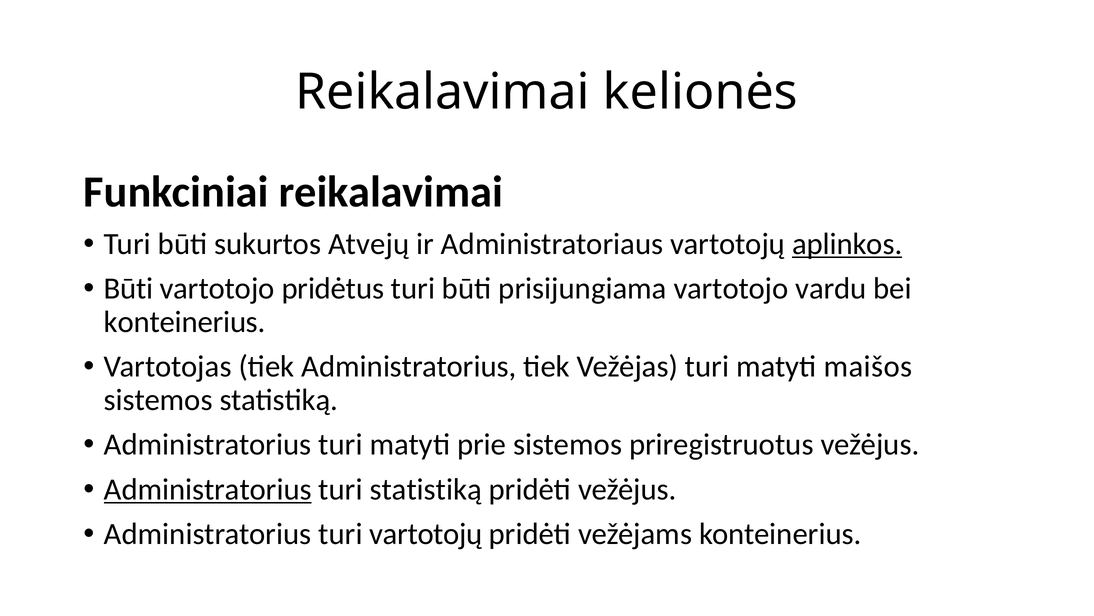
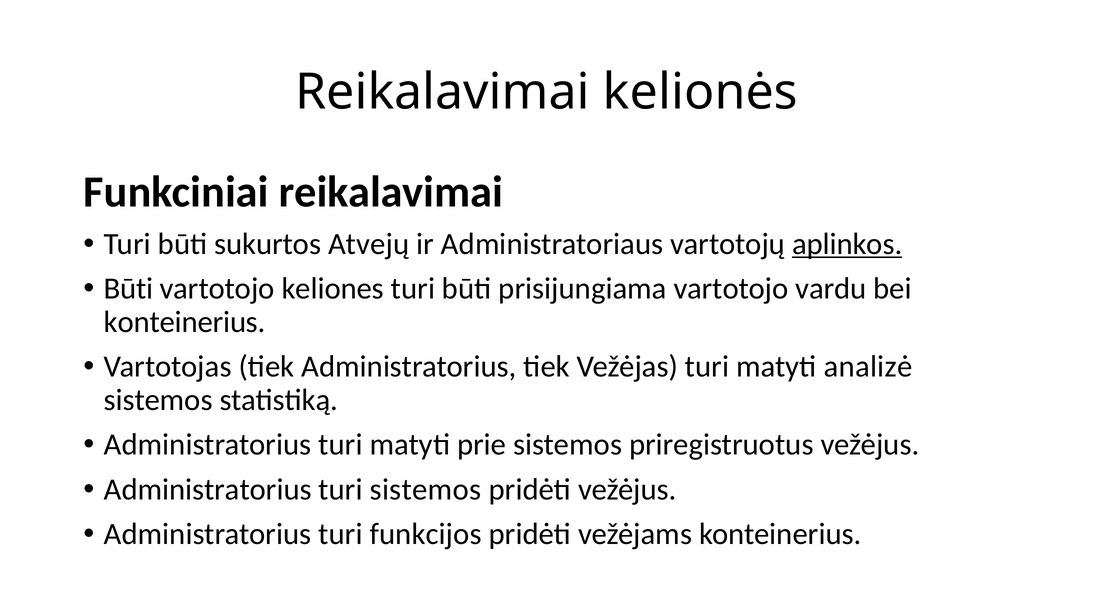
pridėtus: pridėtus -> keliones
maišos: maišos -> analizė
Administratorius at (208, 489) underline: present -> none
turi statistiką: statistiką -> sistemos
turi vartotojų: vartotojų -> funkcijos
